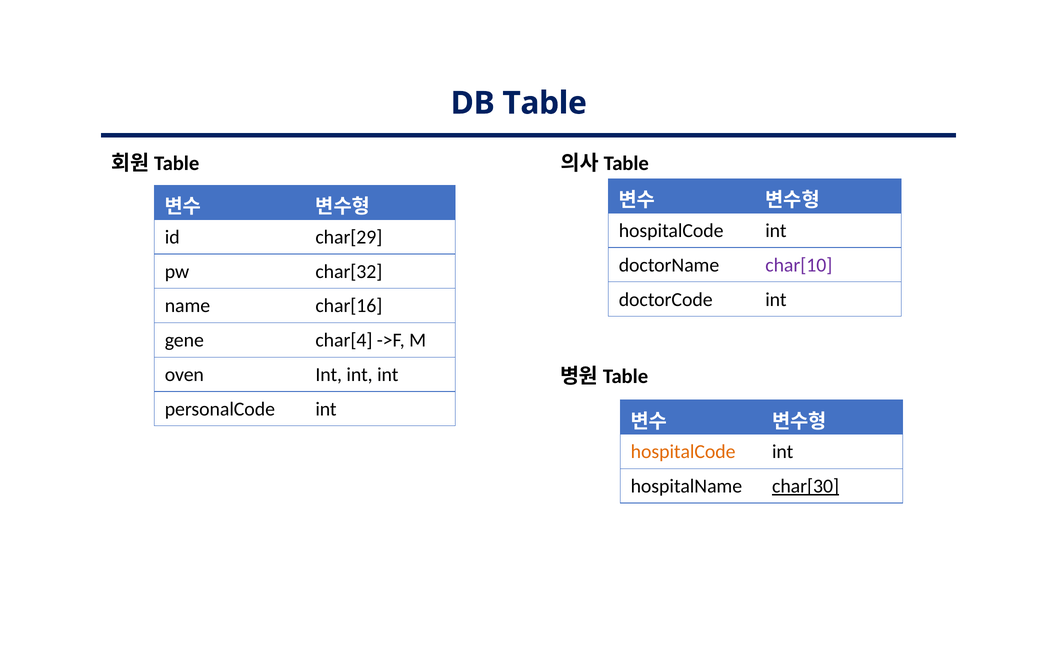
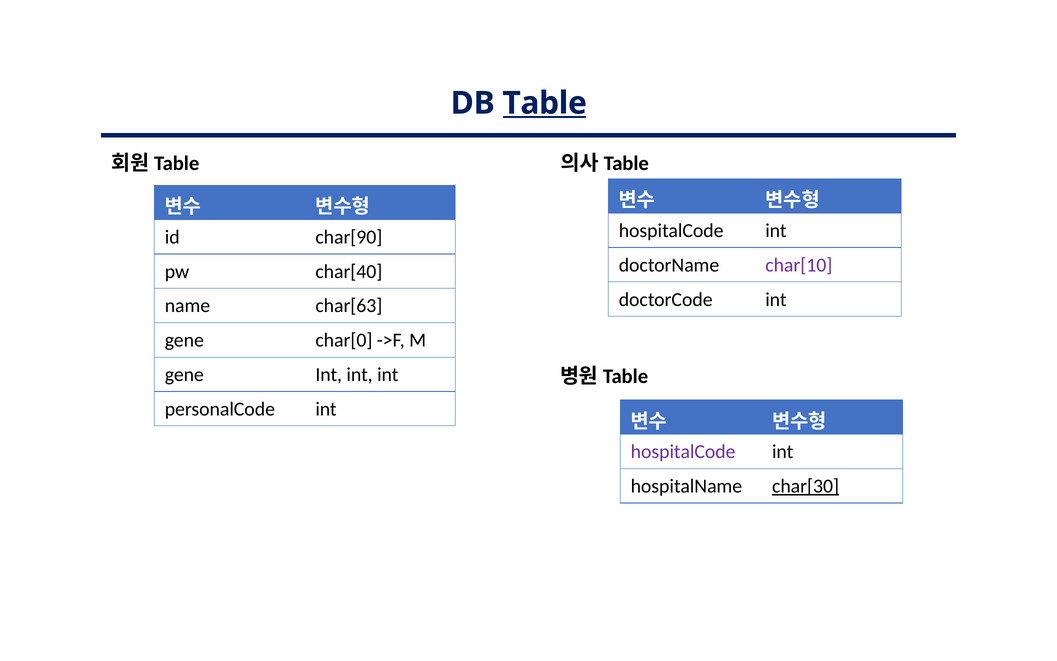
Table underline: none -> present
char[29: char[29 -> char[90
char[32: char[32 -> char[40
char[16: char[16 -> char[63
char[4: char[4 -> char[0
oven at (184, 375): oven -> gene
hospitalCode at (683, 452) colour: orange -> purple
